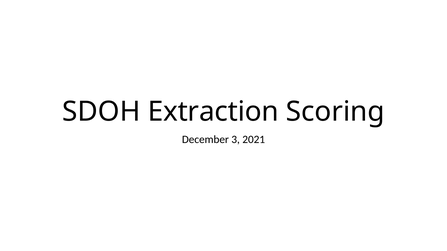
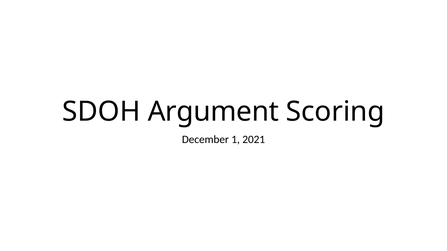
Extraction: Extraction -> Argument
3: 3 -> 1
